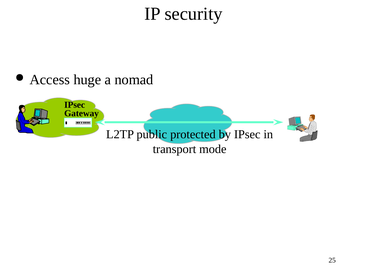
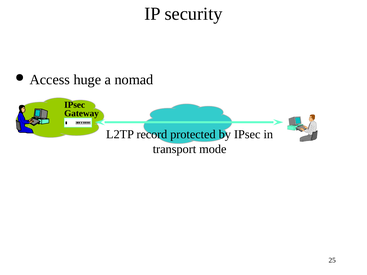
public: public -> record
